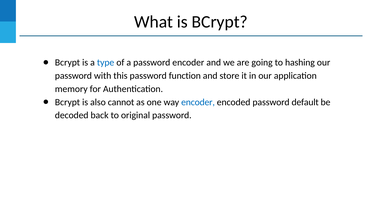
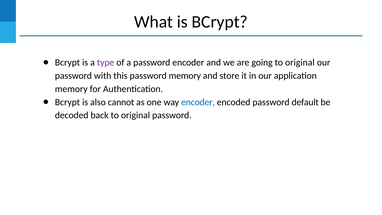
type colour: blue -> purple
going to hashing: hashing -> original
password function: function -> memory
